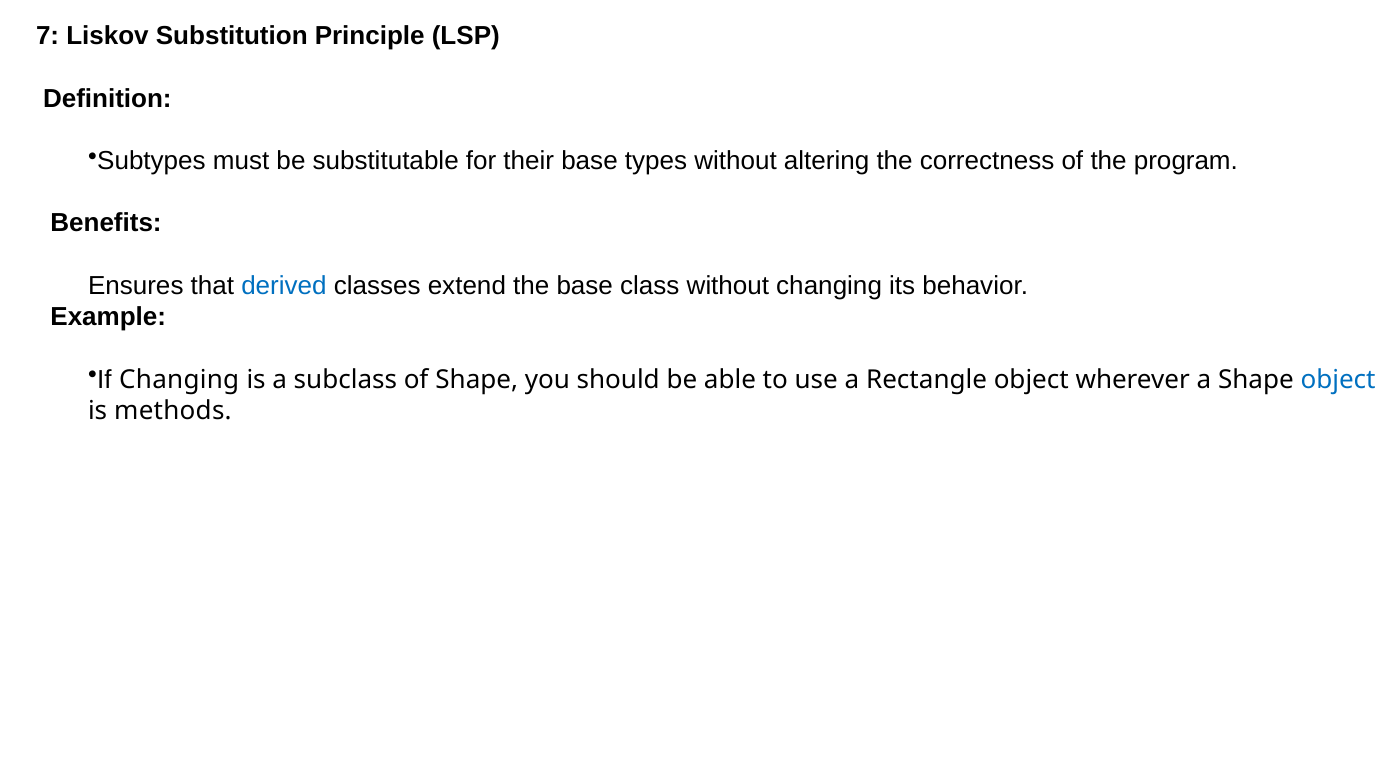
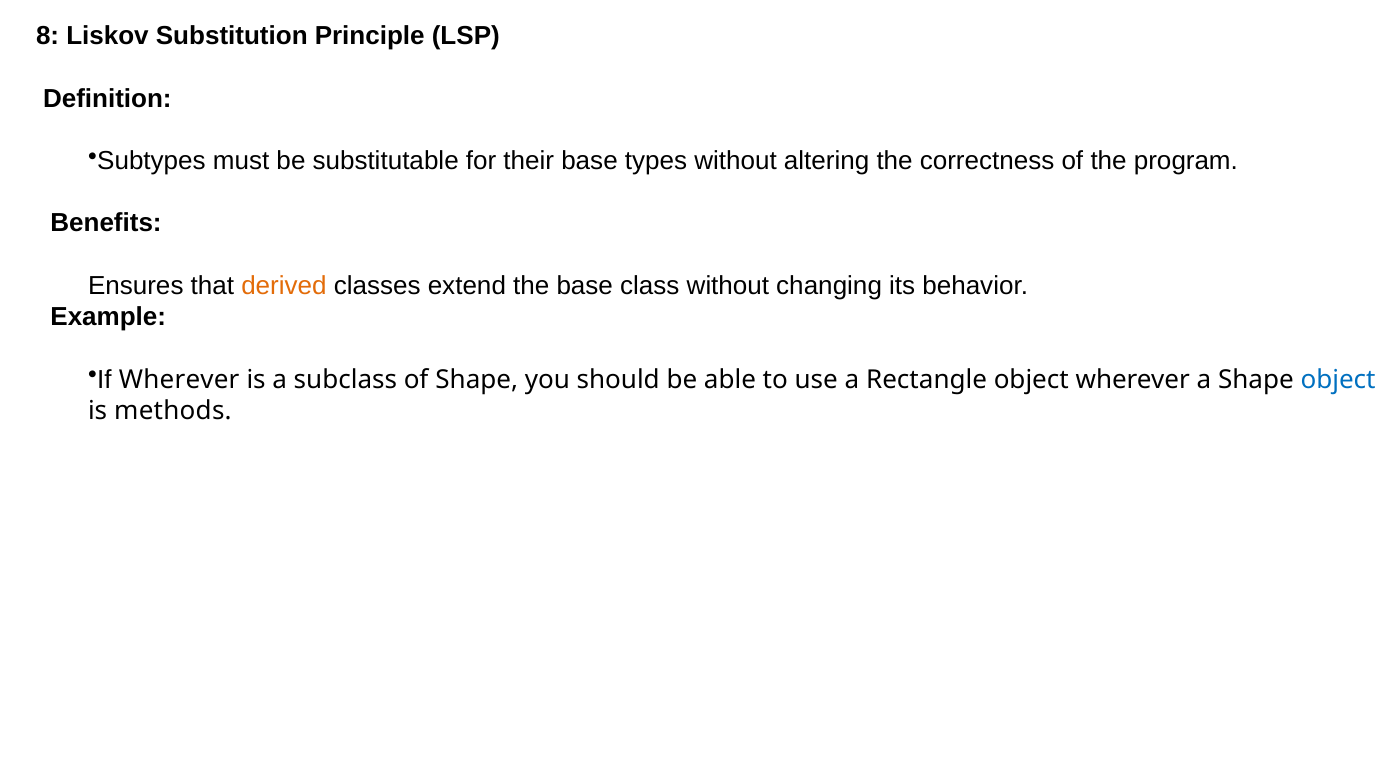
7: 7 -> 8
derived colour: blue -> orange
If Changing: Changing -> Wherever
